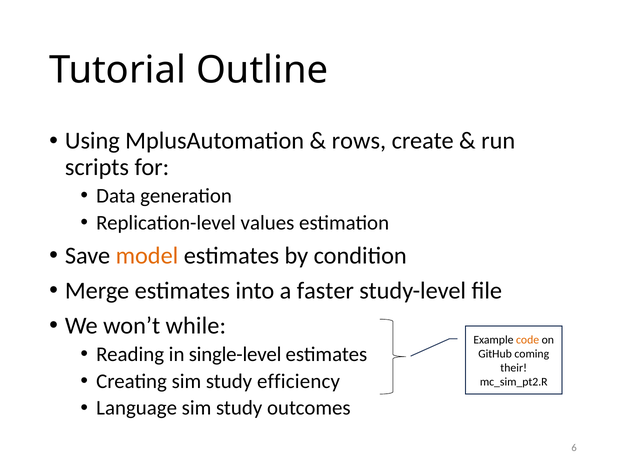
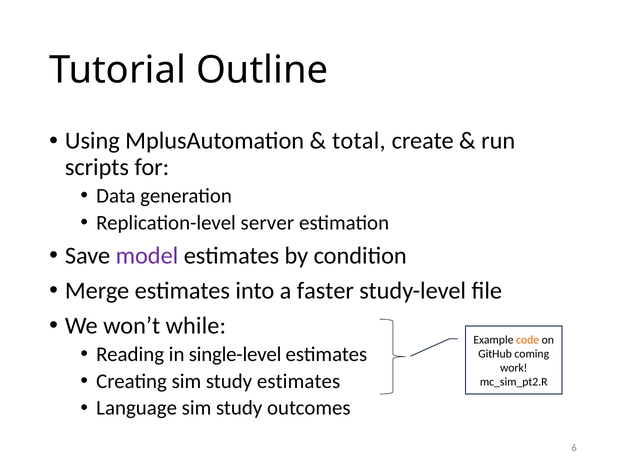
rows: rows -> total
values: values -> server
model colour: orange -> purple
their: their -> work
study efficiency: efficiency -> estimates
